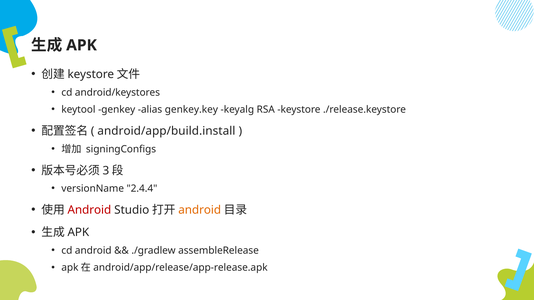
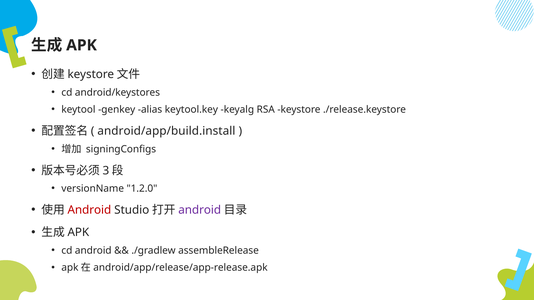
genkey.key: genkey.key -> keytool.key
2.4.4: 2.4.4 -> 1.2.0
android at (200, 210) colour: orange -> purple
